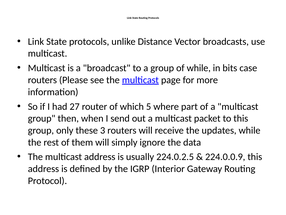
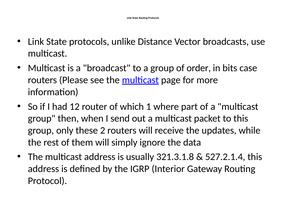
of while: while -> order
27: 27 -> 12
5: 5 -> 1
3: 3 -> 2
224.0.2.5: 224.0.2.5 -> 321.3.1.8
224.0.0.9: 224.0.0.9 -> 527.2.1.4
